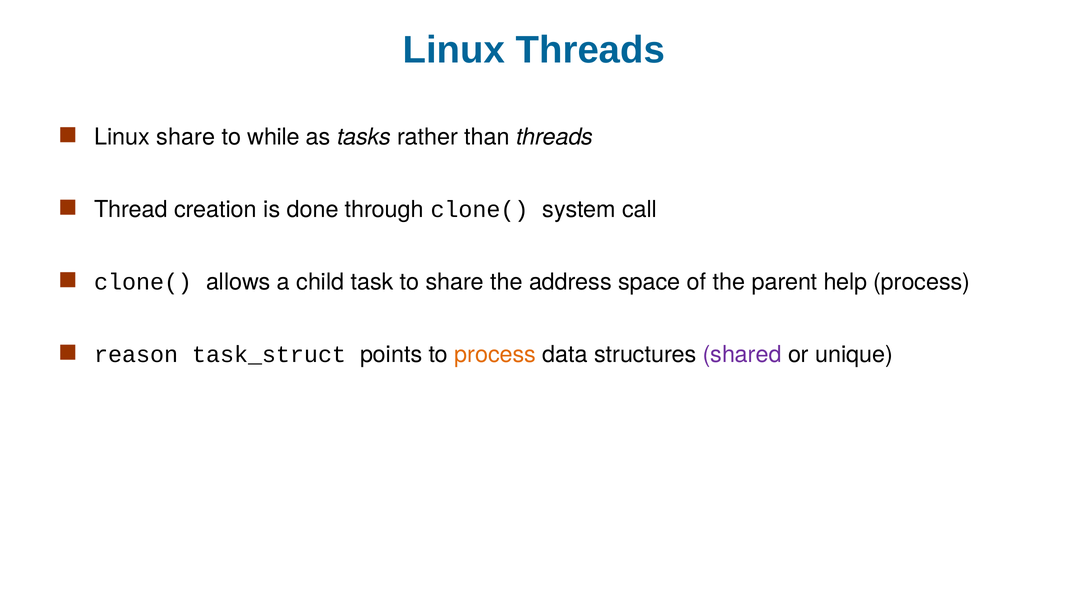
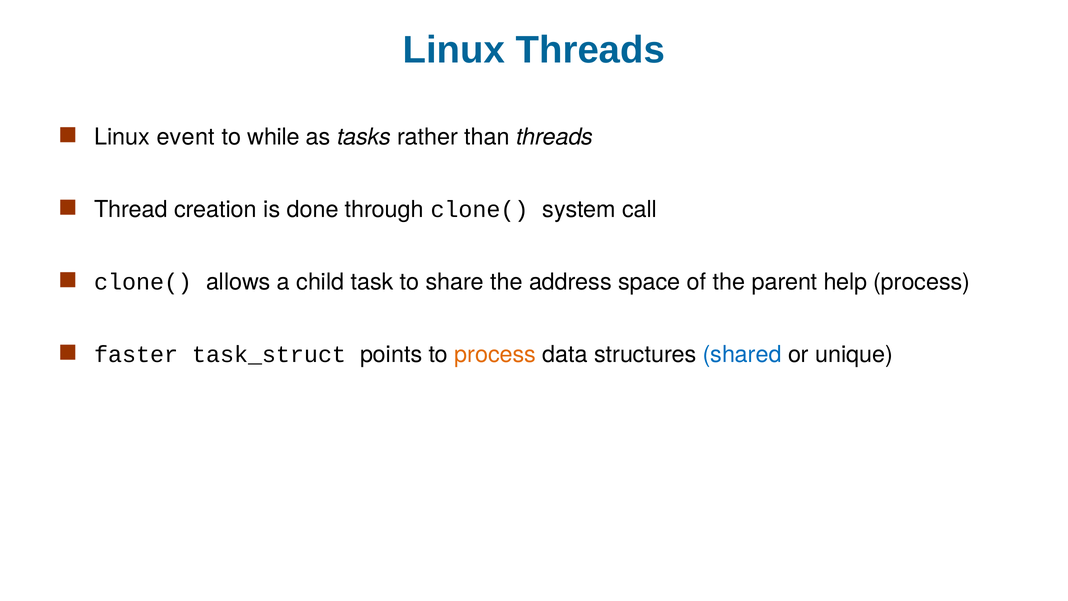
Linux share: share -> event
reason: reason -> faster
shared colour: purple -> blue
